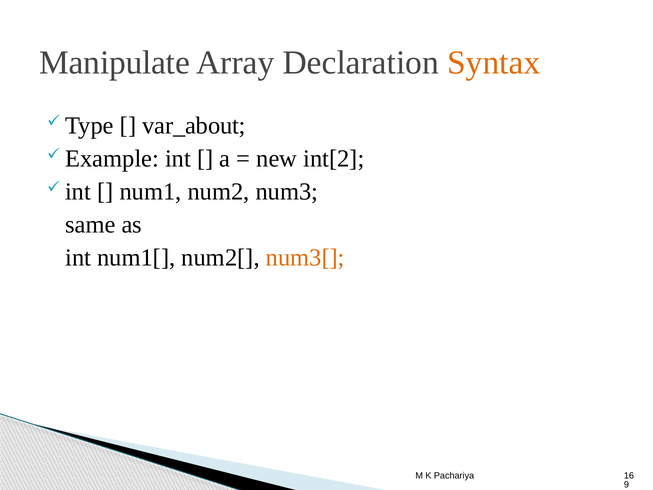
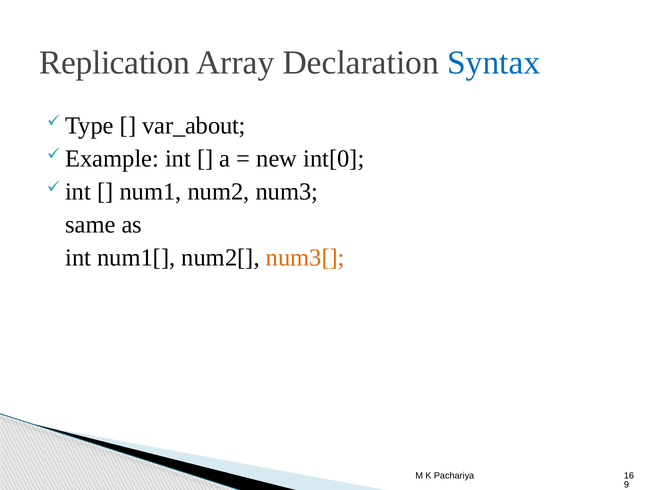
Manipulate: Manipulate -> Replication
Syntax colour: orange -> blue
int[2: int[2 -> int[0
